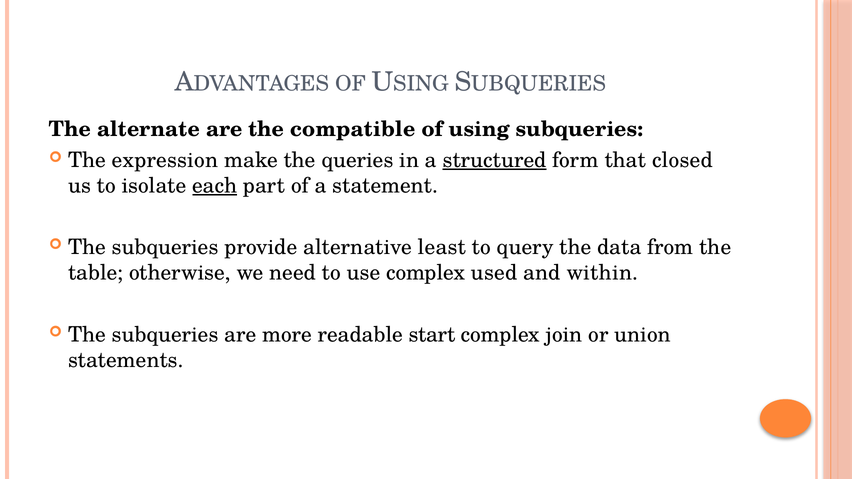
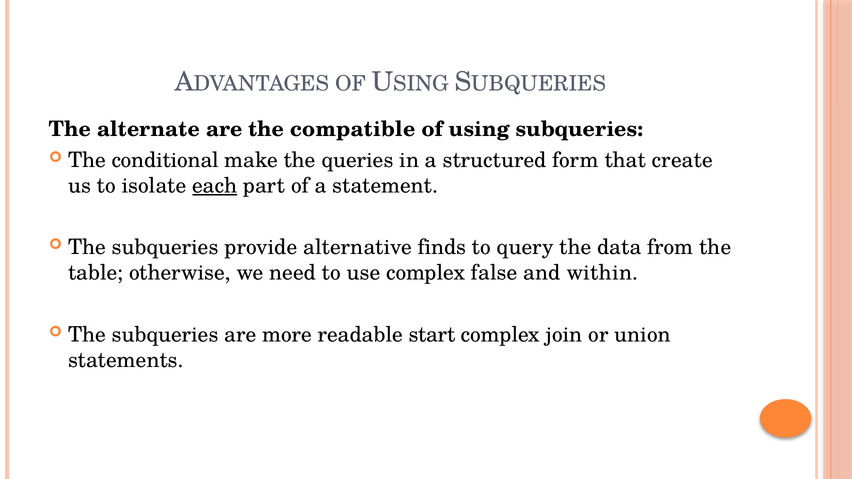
expression: expression -> conditional
structured underline: present -> none
closed: closed -> create
least: least -> finds
used: used -> false
